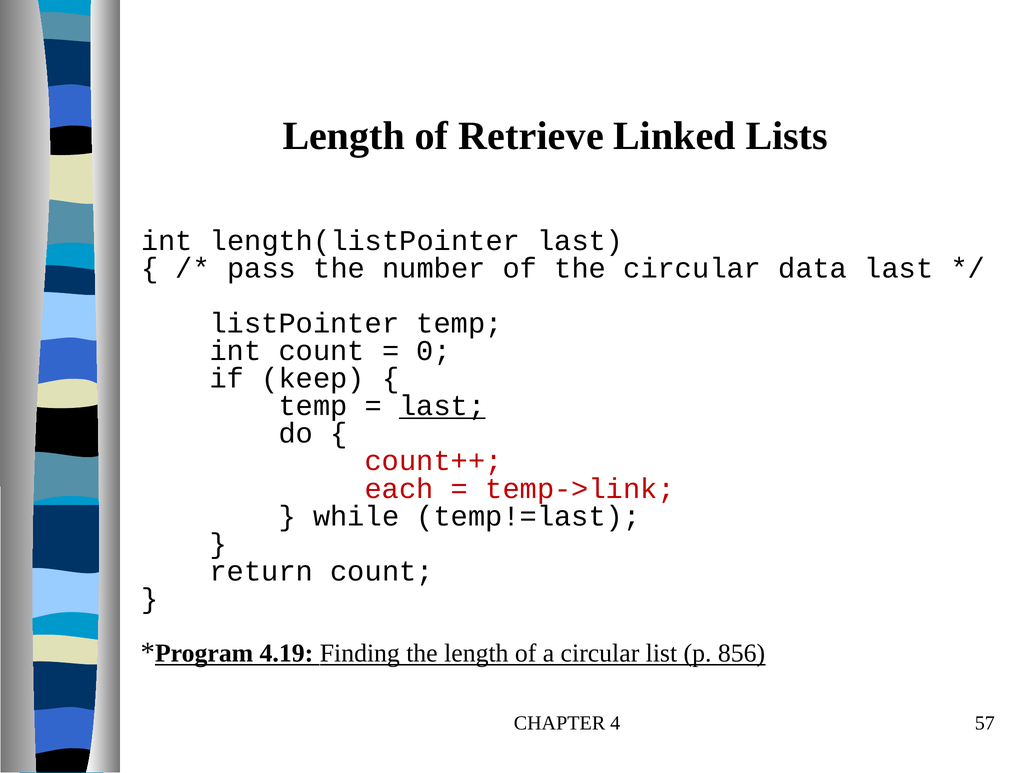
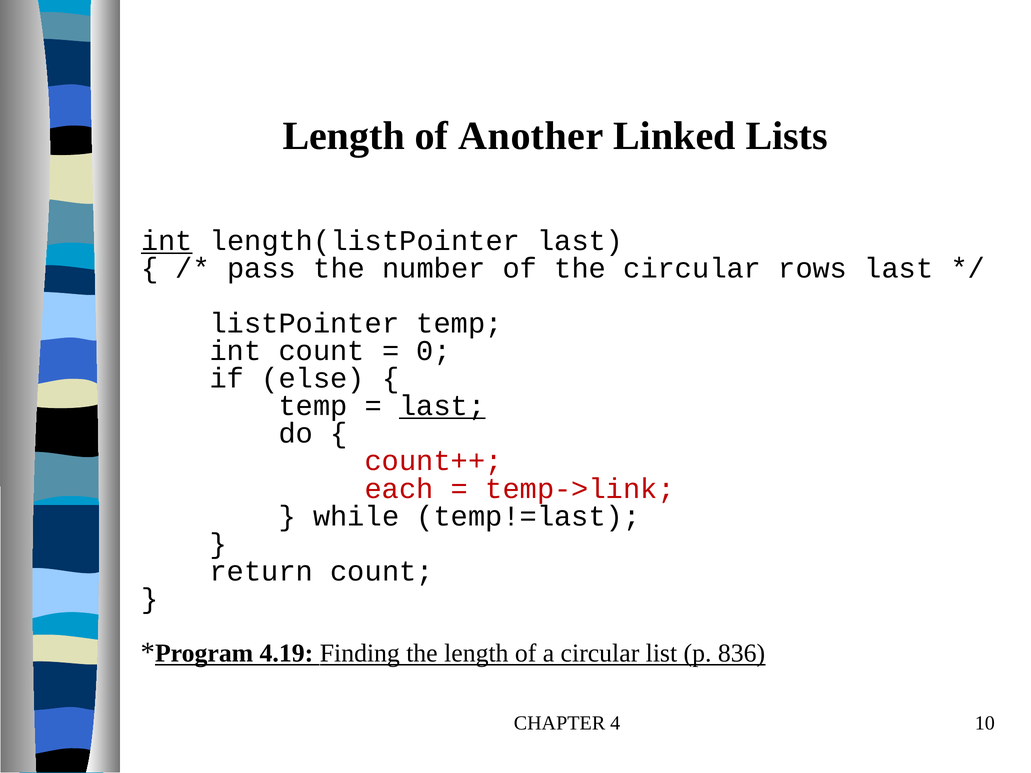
Retrieve: Retrieve -> Another
int at (167, 241) underline: none -> present
data: data -> rows
keep: keep -> else
856: 856 -> 836
57: 57 -> 10
